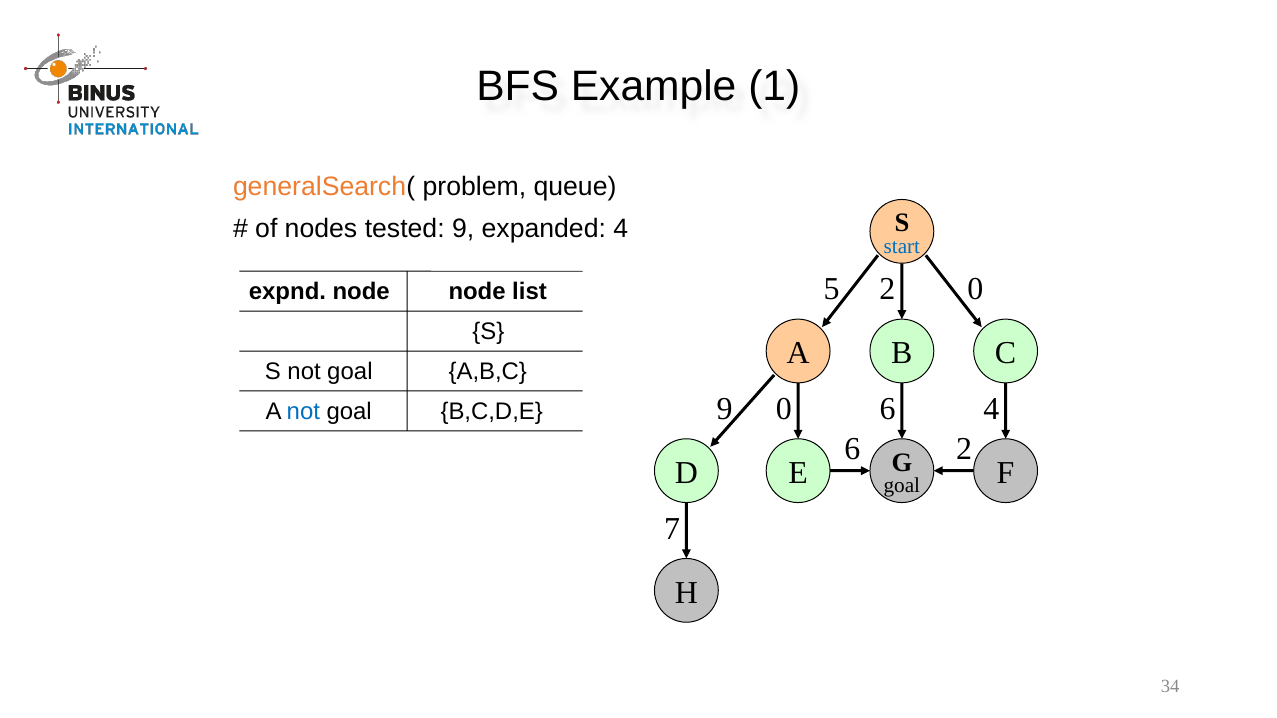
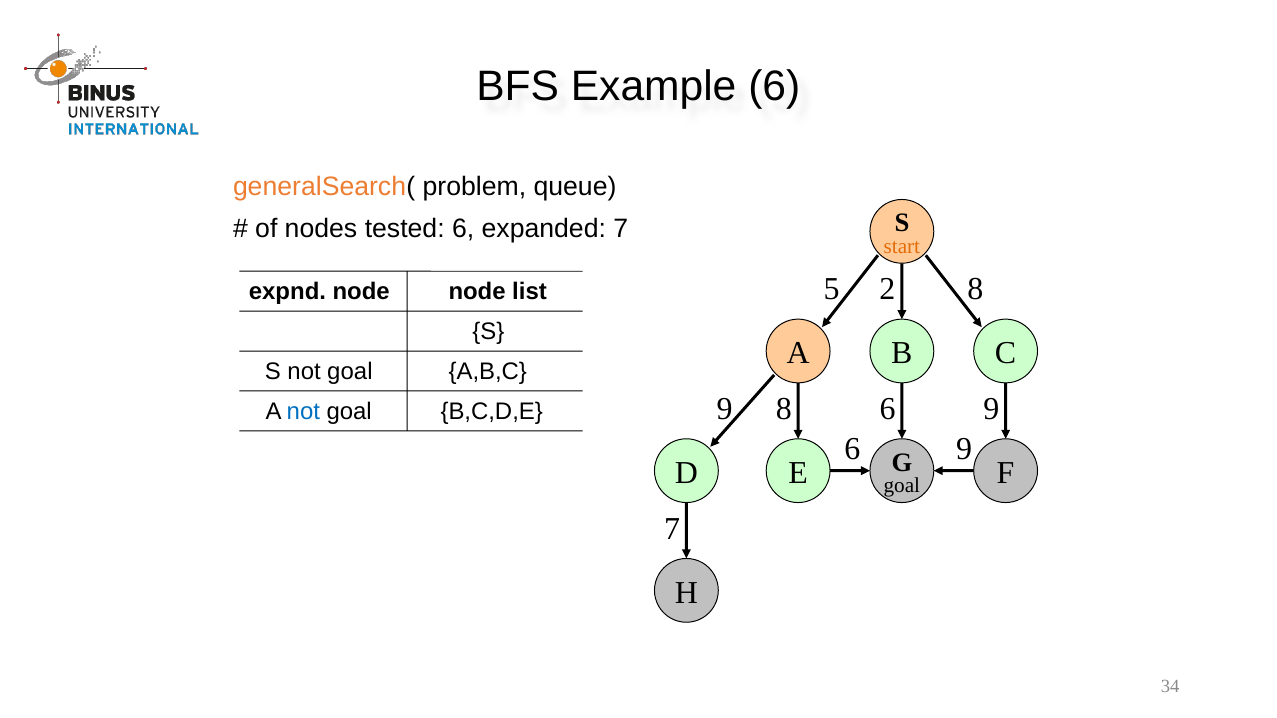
Example 1: 1 -> 6
tested 9: 9 -> 6
expanded 4: 4 -> 7
start colour: blue -> orange
2 0: 0 -> 8
9 0: 0 -> 8
4 at (991, 409): 4 -> 9
2 at (964, 449): 2 -> 9
